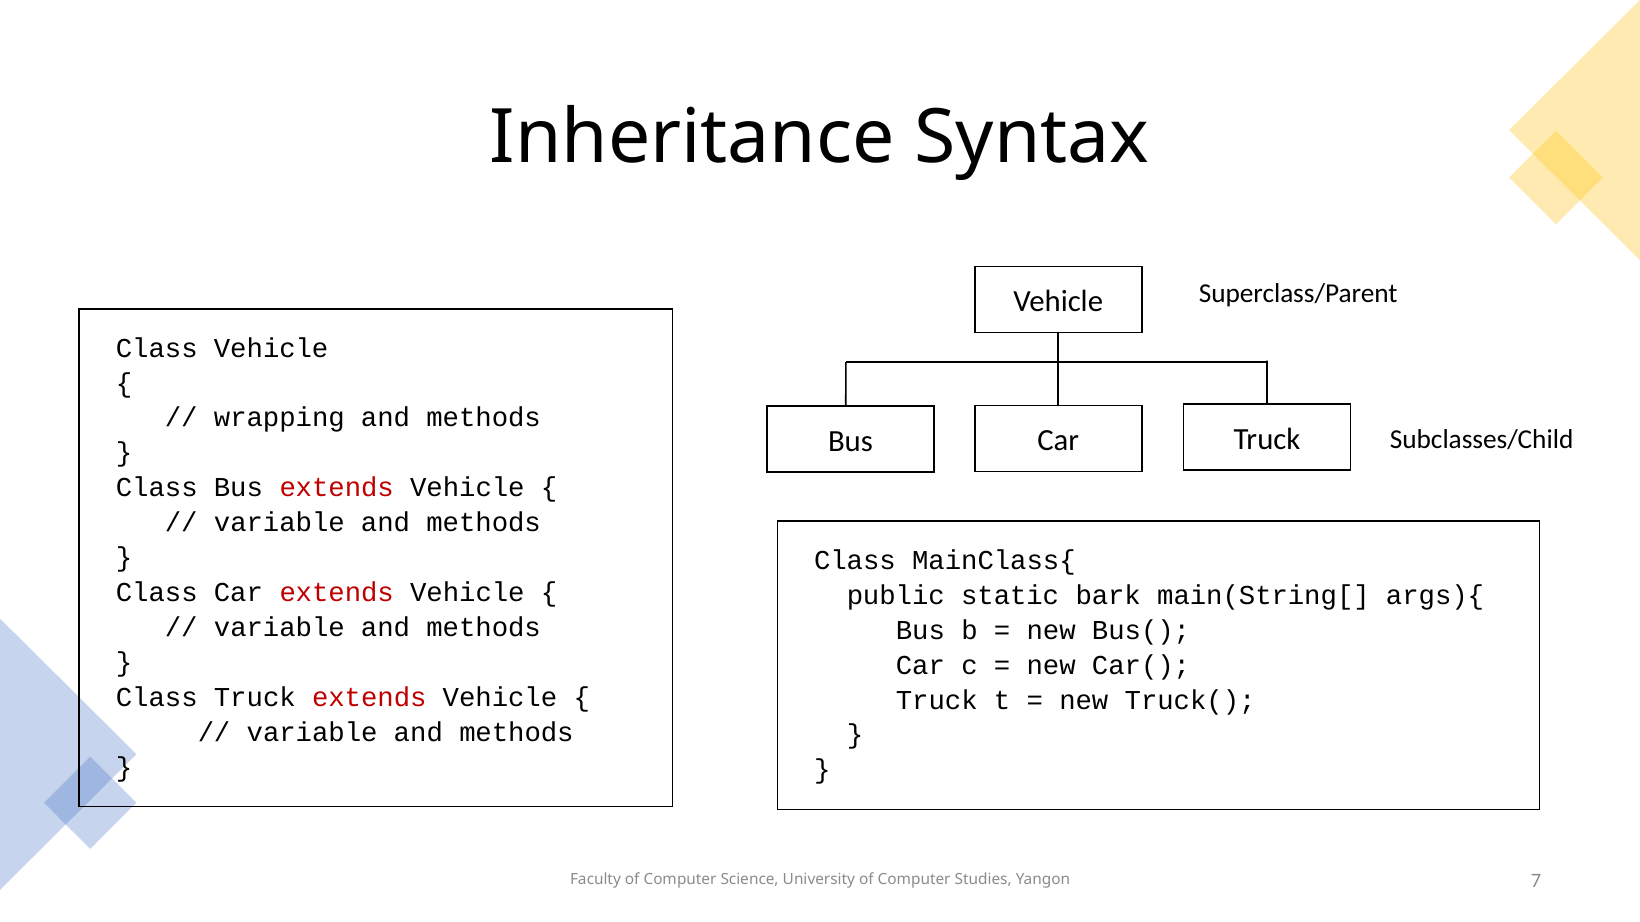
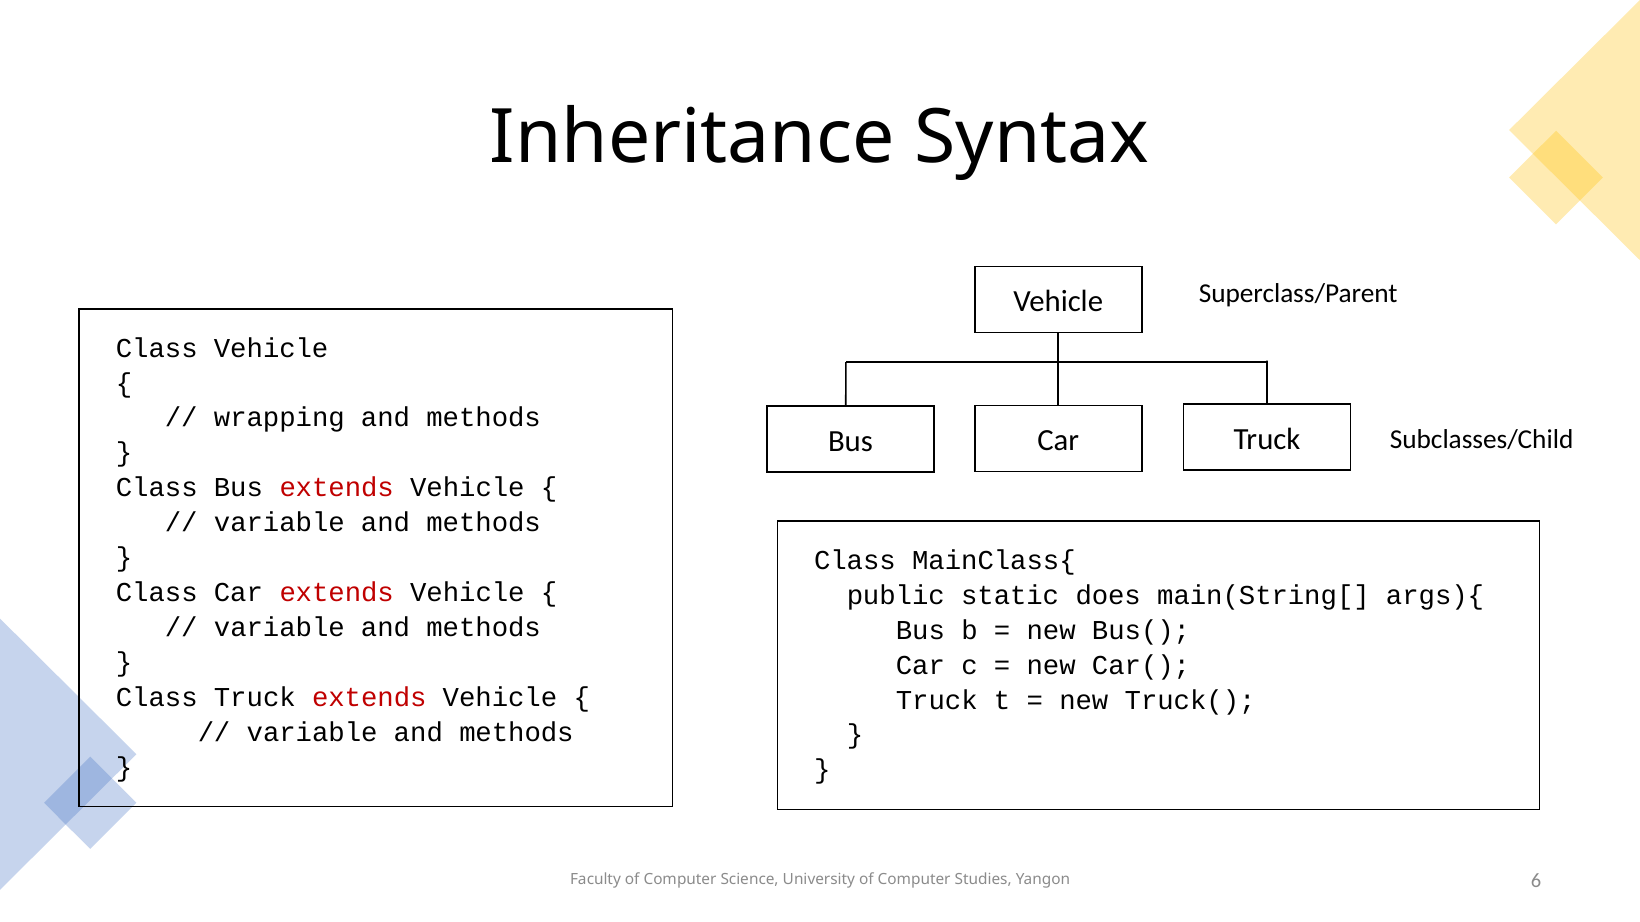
bark: bark -> does
7: 7 -> 6
